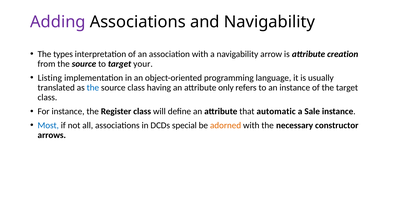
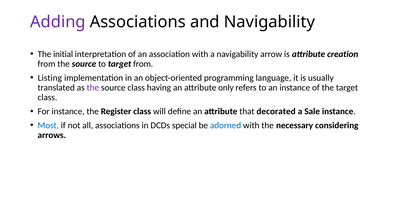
types: types -> initial
target your: your -> from
the at (93, 88) colour: blue -> purple
automatic: automatic -> decorated
adorned colour: orange -> blue
constructor: constructor -> considering
